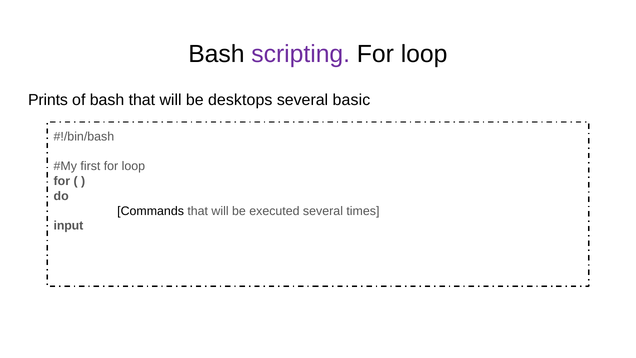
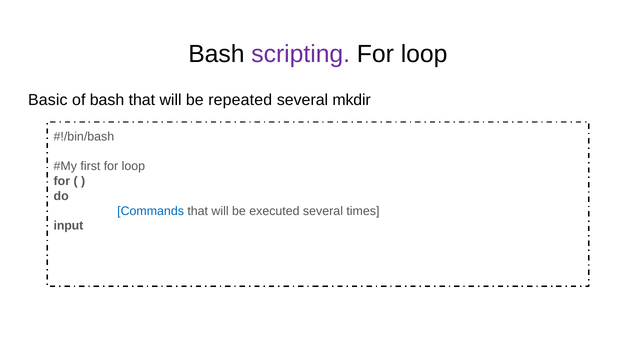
Prints: Prints -> Basic
desktops: desktops -> repeated
basic: basic -> mkdir
Commands colour: black -> blue
